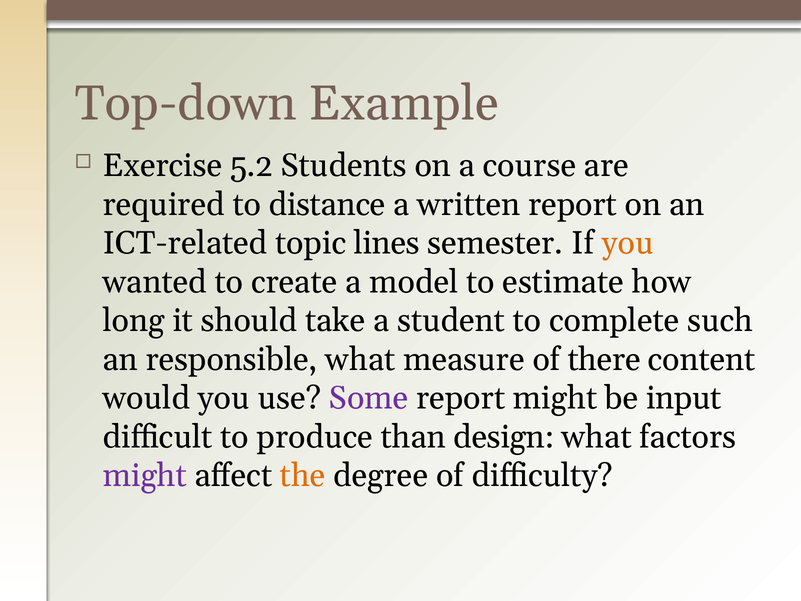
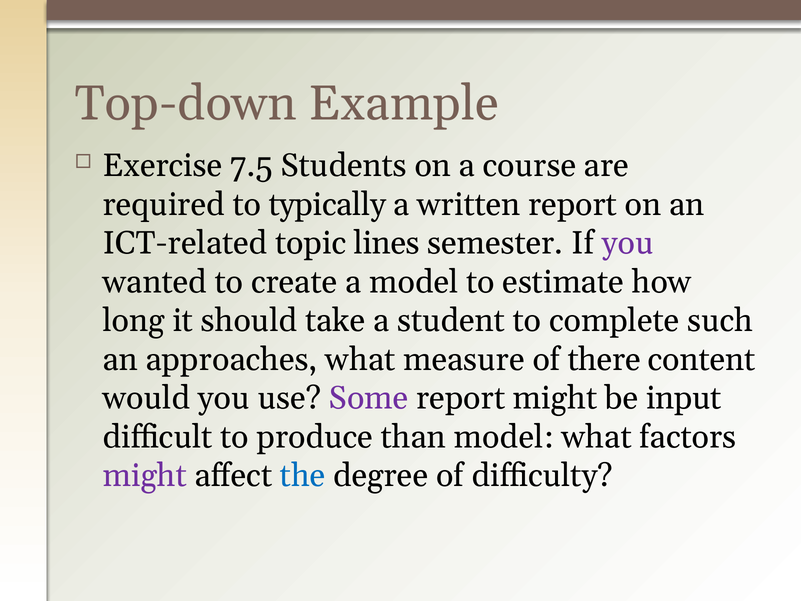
5.2: 5.2 -> 7.5
distance: distance -> typically
you at (628, 243) colour: orange -> purple
responsible: responsible -> approaches
than design: design -> model
the colour: orange -> blue
